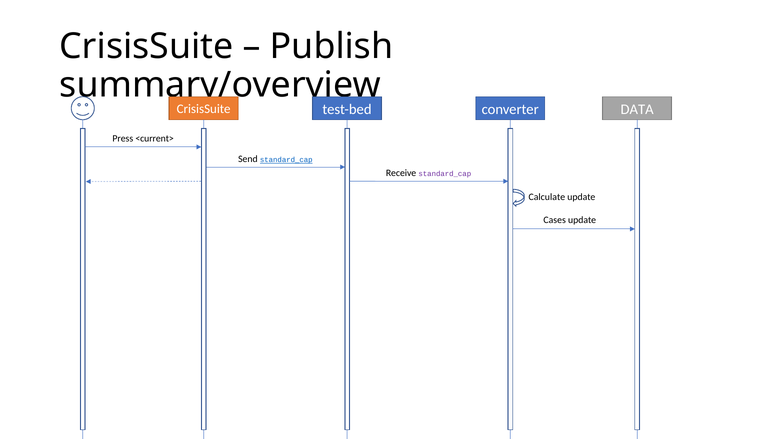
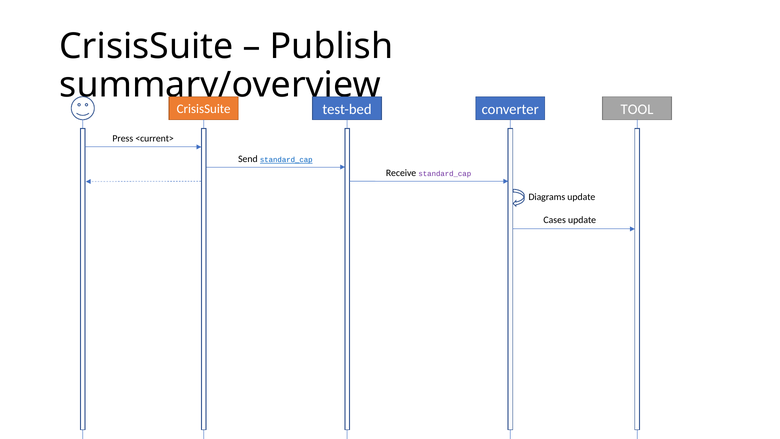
DATA: DATA -> TOOL
Calculate: Calculate -> Diagrams
